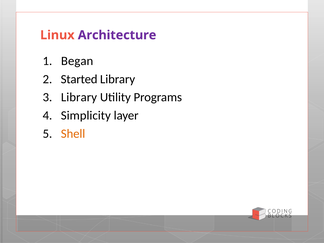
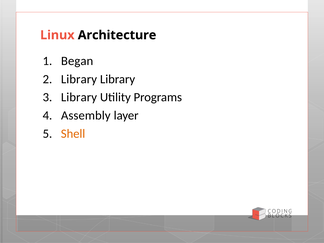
Architecture colour: purple -> black
Started at (79, 79): Started -> Library
Simplicity: Simplicity -> Assembly
